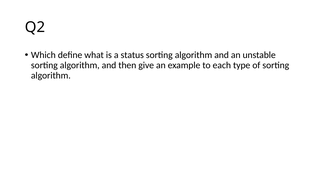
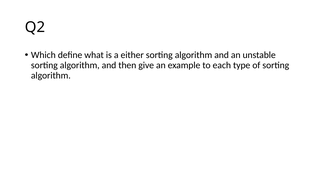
status: status -> either
